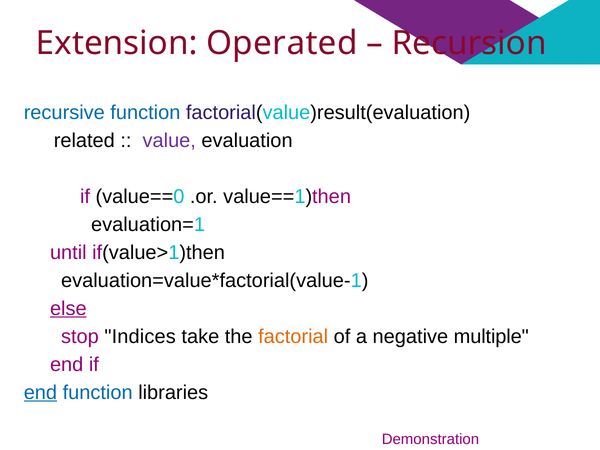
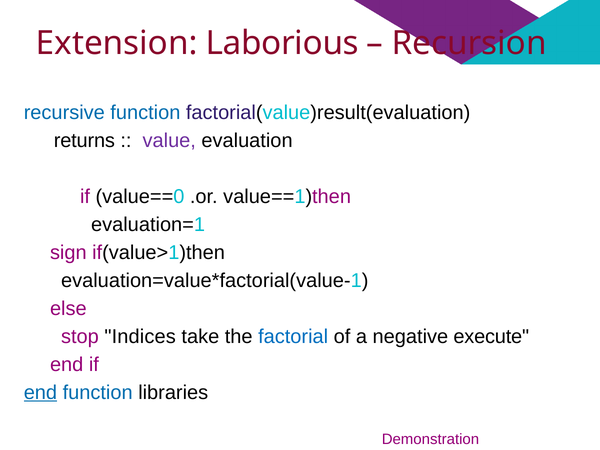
Operated: Operated -> Laborious
related: related -> returns
until: until -> sign
else underline: present -> none
factorial colour: orange -> blue
multiple: multiple -> execute
